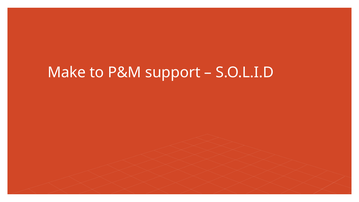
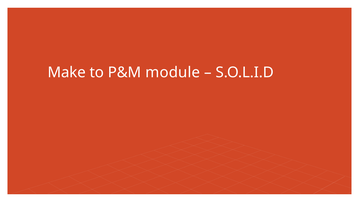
support: support -> module
